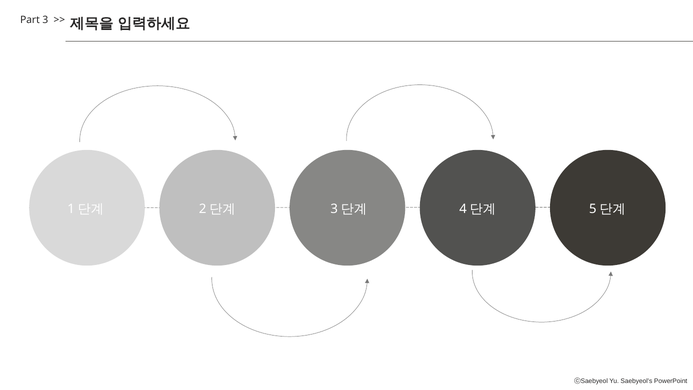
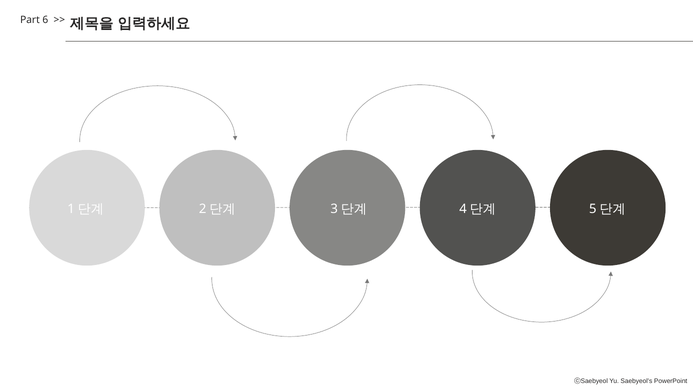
3: 3 -> 6
